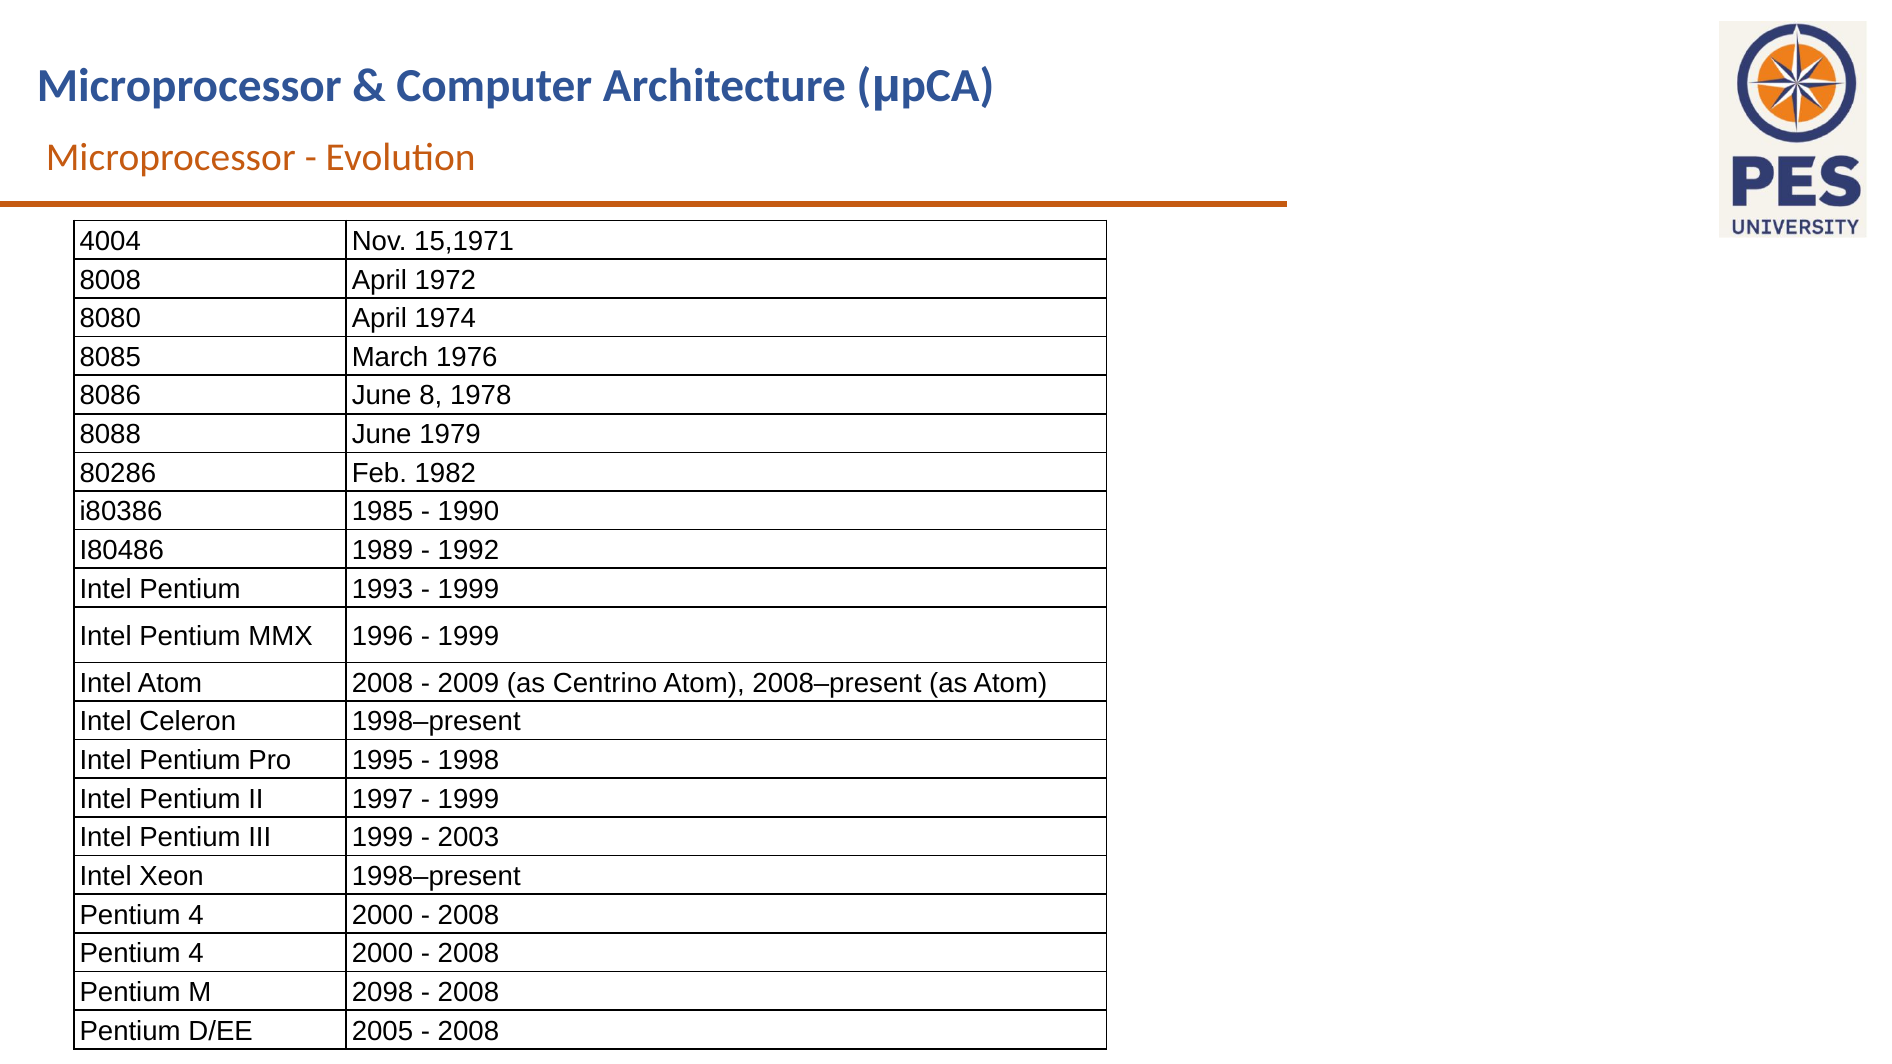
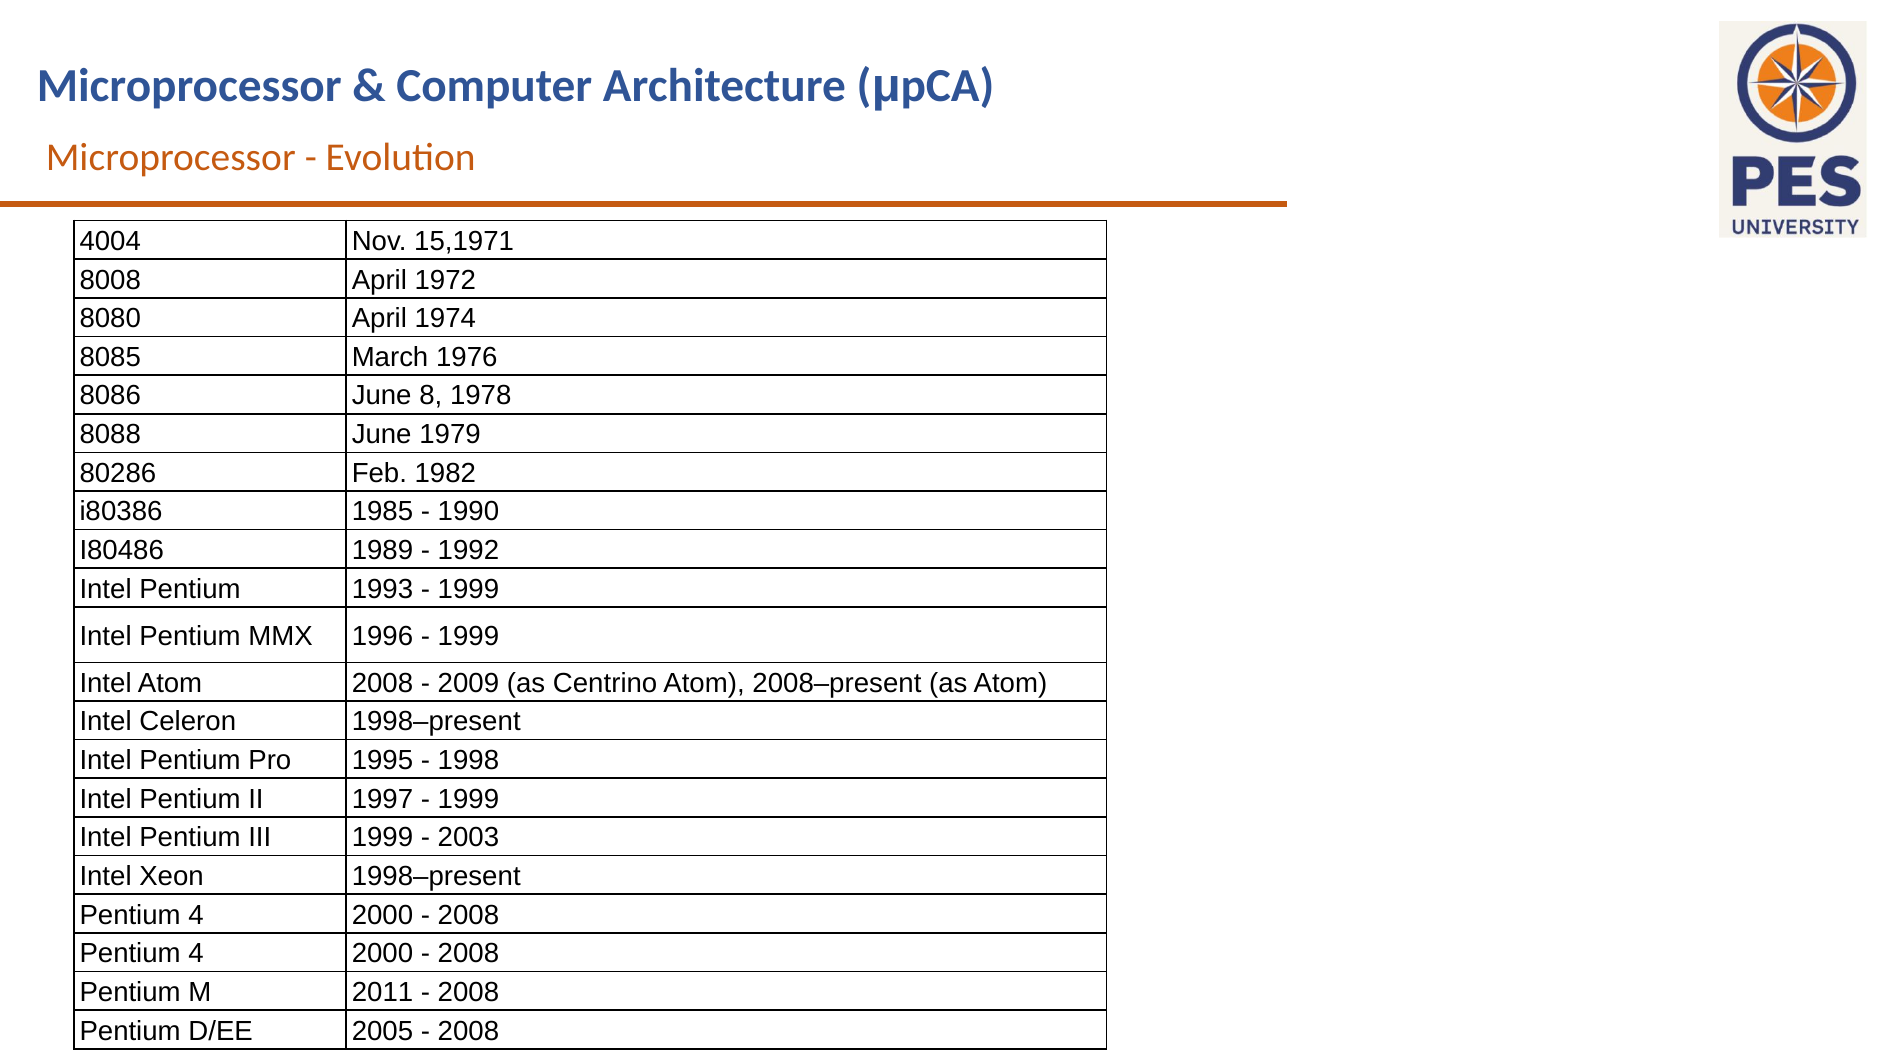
2098: 2098 -> 2011
